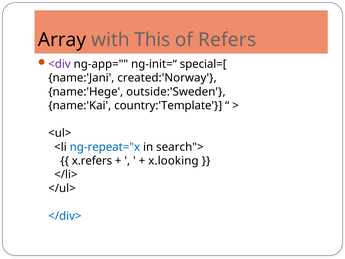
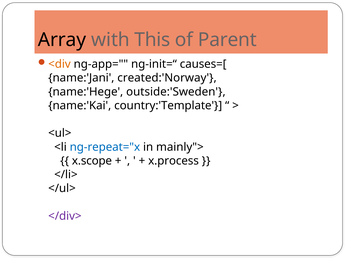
Refers: Refers -> Parent
<div colour: purple -> orange
special=[: special=[ -> causes=[
search">: search"> -> mainly">
x.refers: x.refers -> x.scope
x.looking: x.looking -> x.process
</div> colour: blue -> purple
